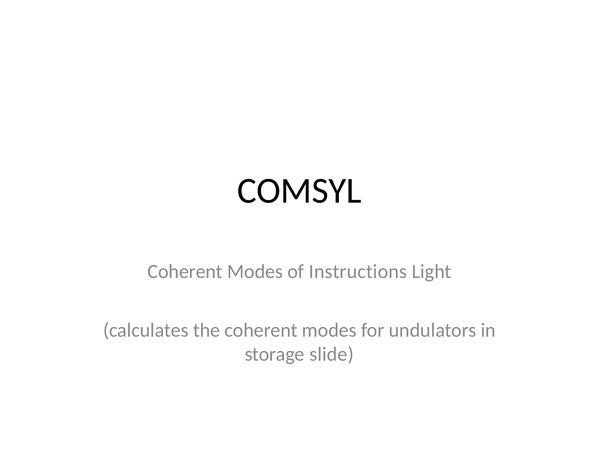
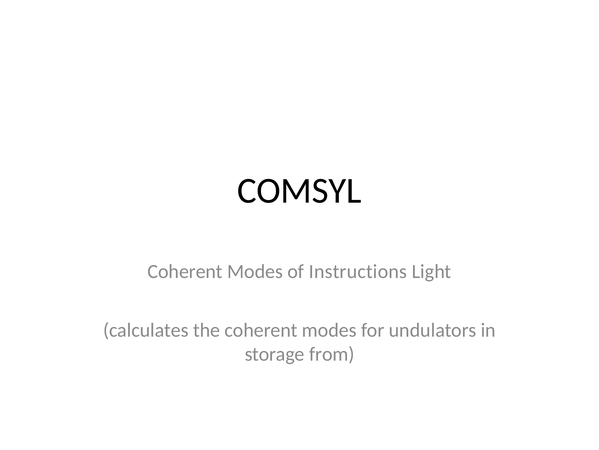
slide: slide -> from
